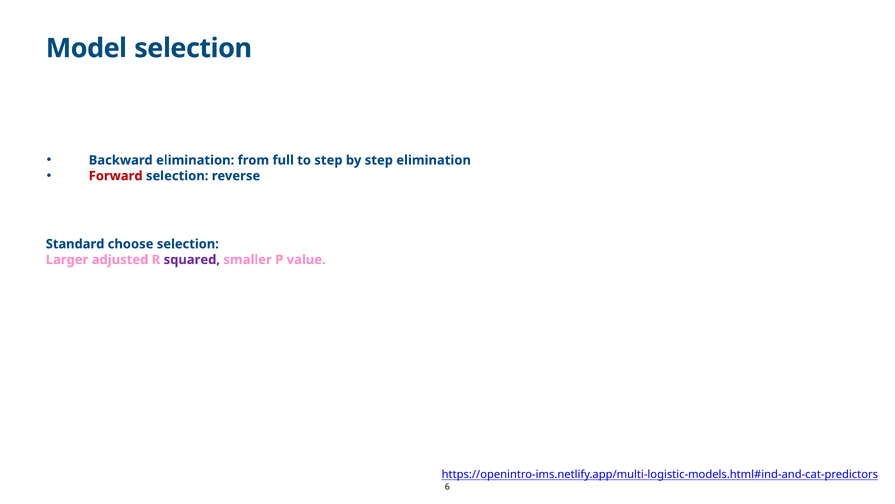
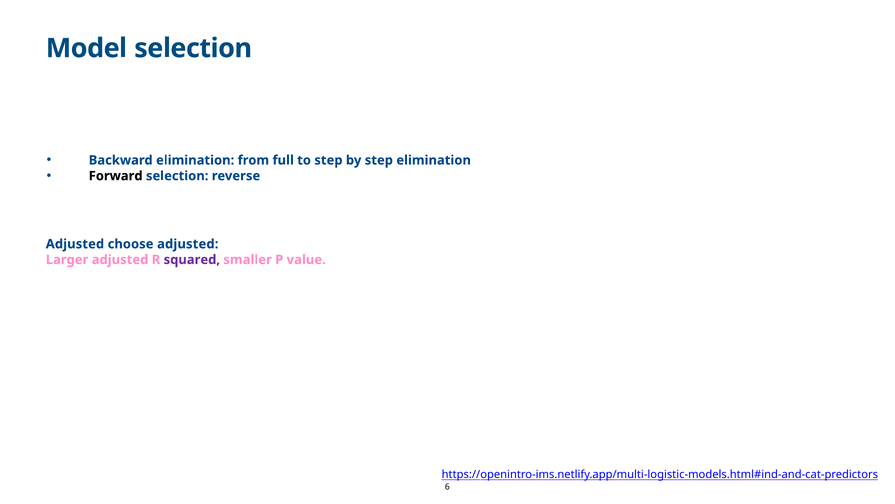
Forward colour: red -> black
Standard at (75, 244): Standard -> Adjusted
choose selection: selection -> adjusted
